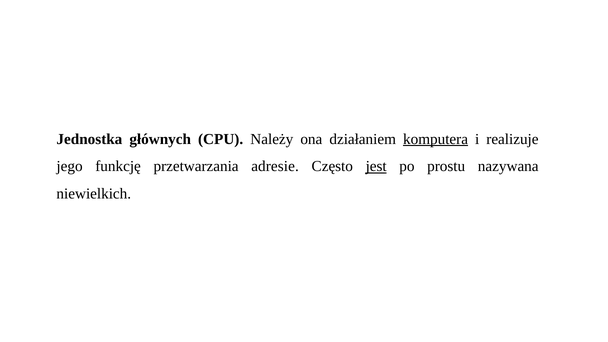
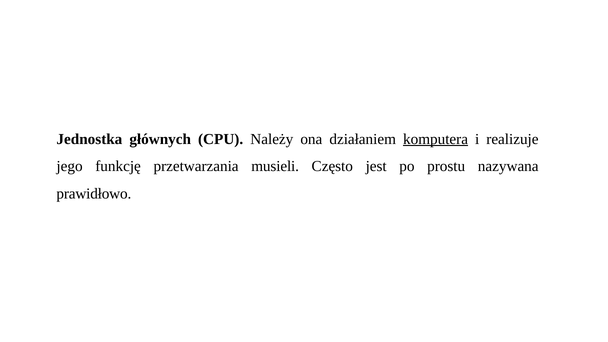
adresie: adresie -> musieli
jest underline: present -> none
niewielkich: niewielkich -> prawidłowo
